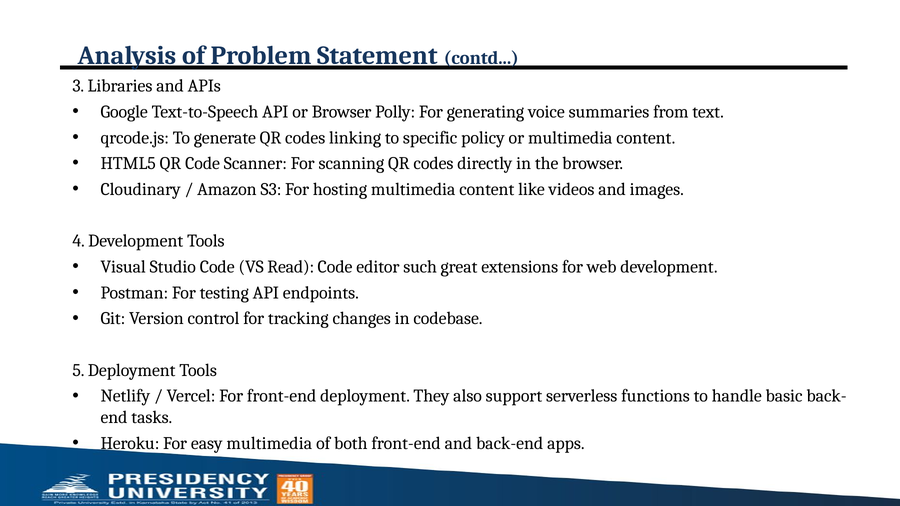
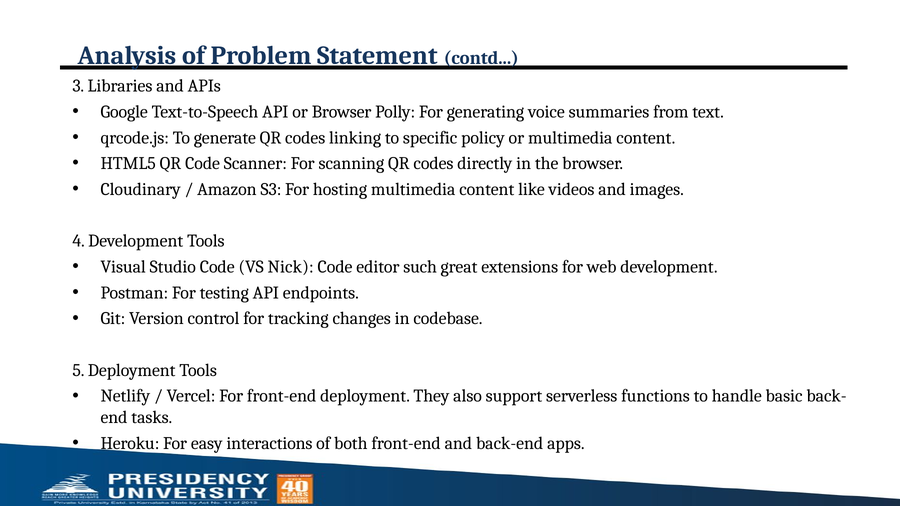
Read: Read -> Nick
easy multimedia: multimedia -> interactions
